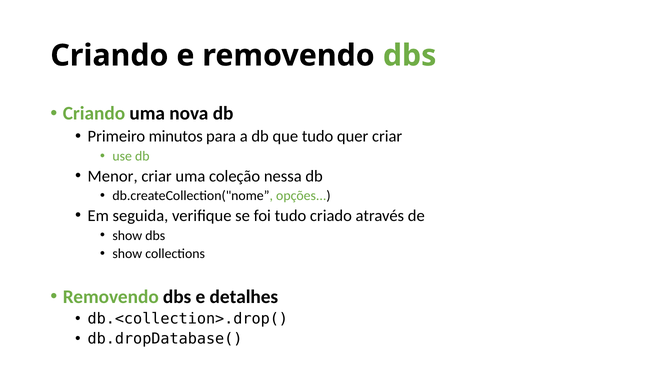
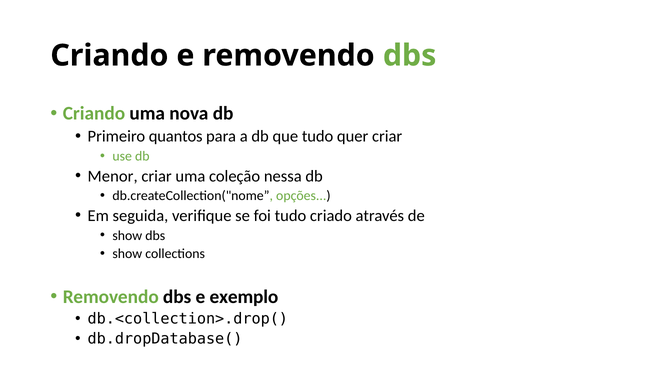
minutos: minutos -> quantos
detalhes: detalhes -> exemplo
